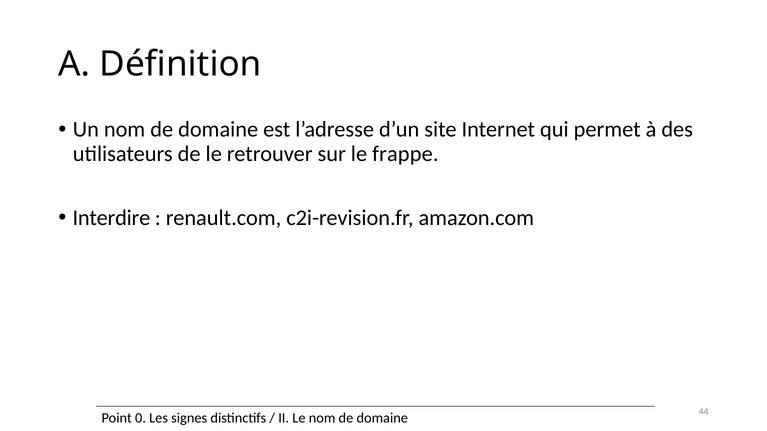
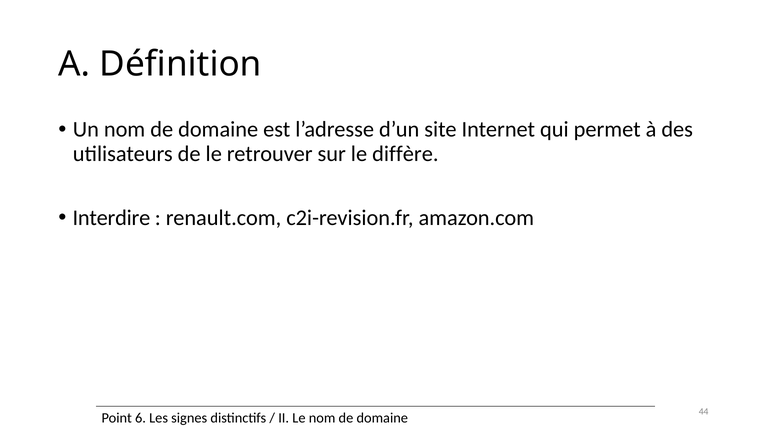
frappe: frappe -> diffère
0: 0 -> 6
